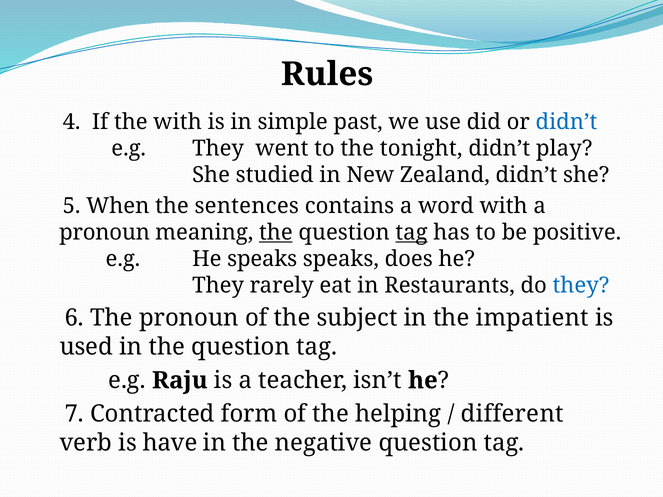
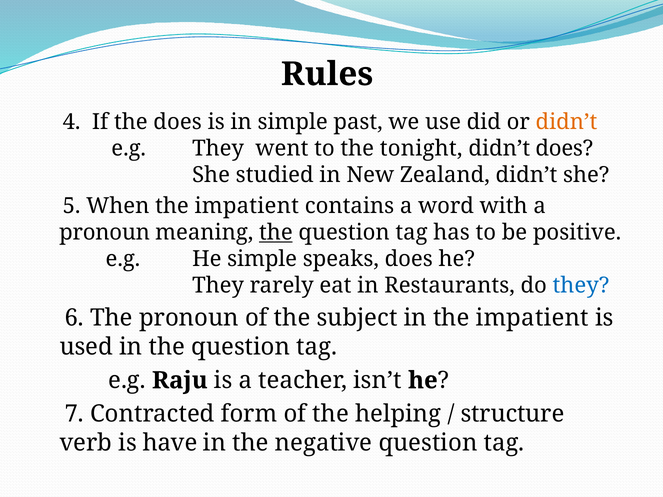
the with: with -> does
didn’t at (566, 122) colour: blue -> orange
didn’t play: play -> does
When the sentences: sentences -> impatient
tag at (411, 233) underline: present -> none
He speaks: speaks -> simple
different: different -> structure
